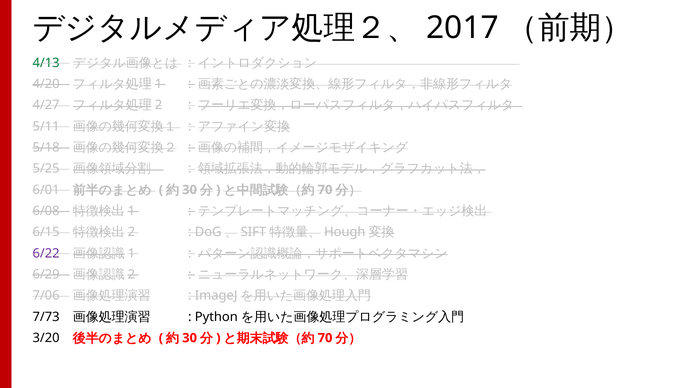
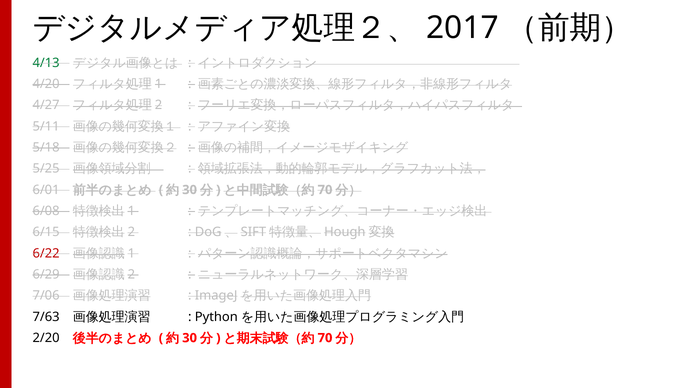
6/22 colour: purple -> red
7/73: 7/73 -> 7/63
3/20: 3/20 -> 2/20
